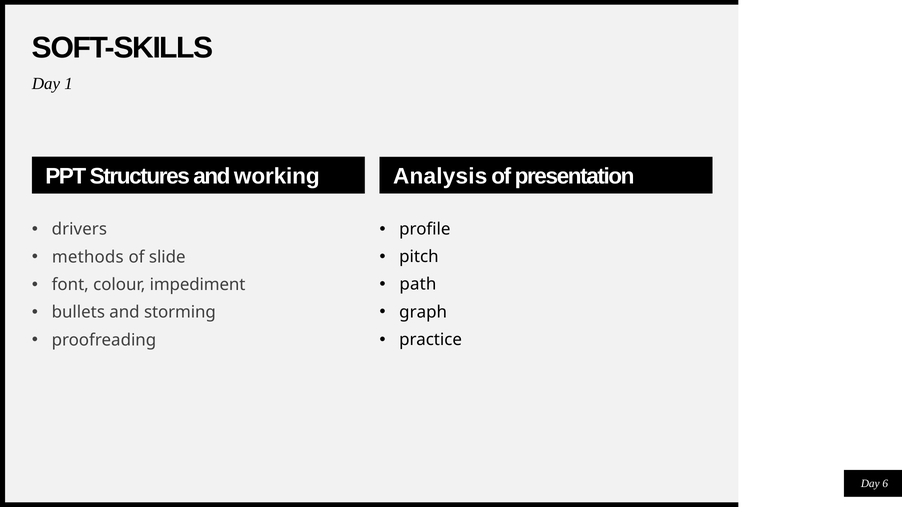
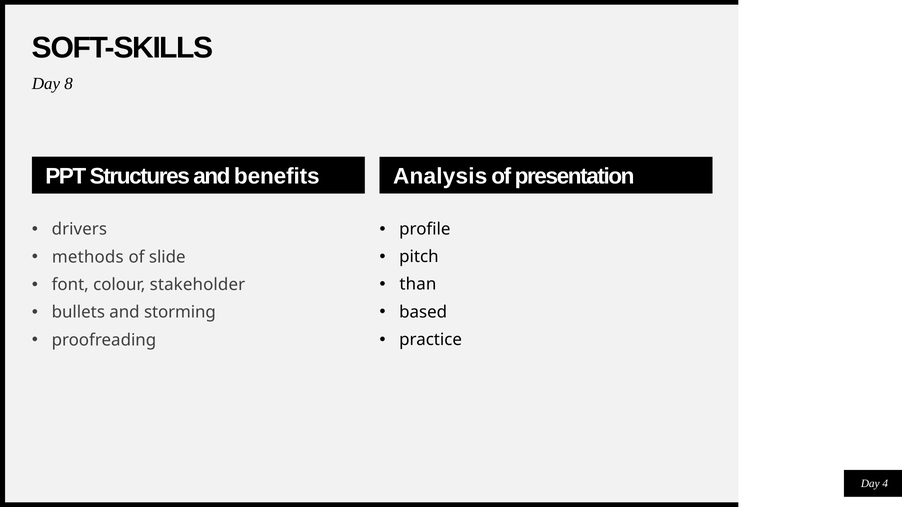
1: 1 -> 8
working: working -> benefits
path: path -> than
impediment: impediment -> stakeholder
graph: graph -> based
6: 6 -> 4
